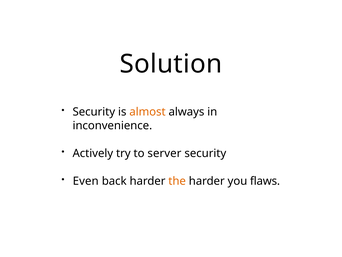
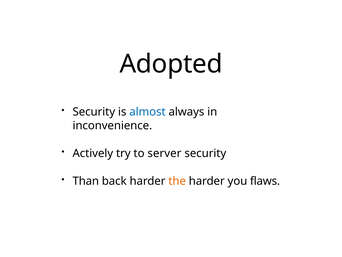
Solution: Solution -> Adopted
almost colour: orange -> blue
Even: Even -> Than
